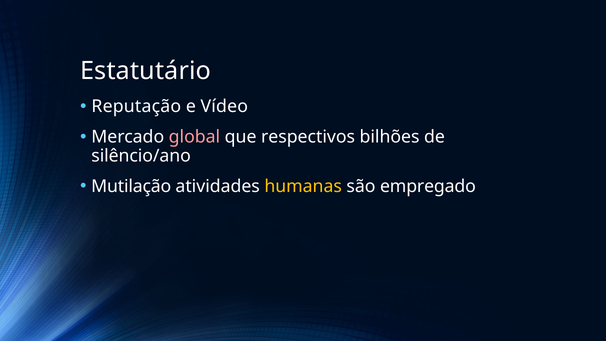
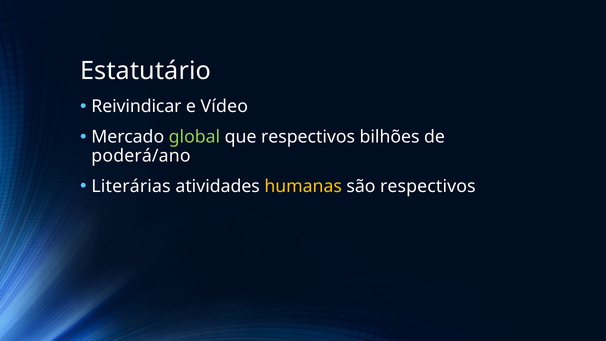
Reputação: Reputação -> Reivindicar
global colour: pink -> light green
silêncio/ano: silêncio/ano -> poderá/ano
Mutilação: Mutilação -> Literárias
são empregado: empregado -> respectivos
